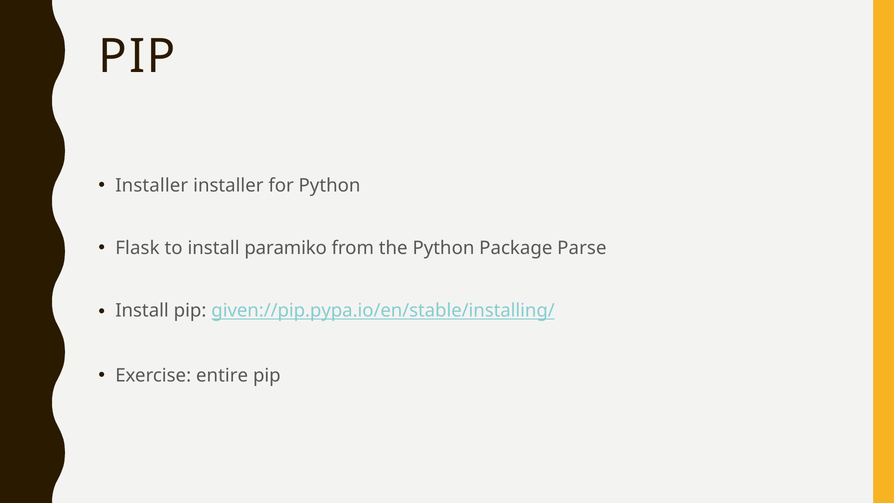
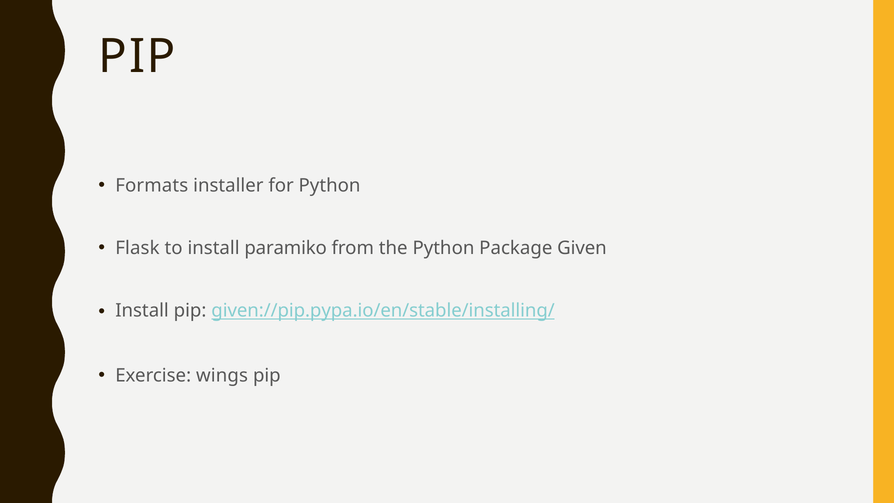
Installer at (152, 186): Installer -> Formats
Parse: Parse -> Given
entire: entire -> wings
